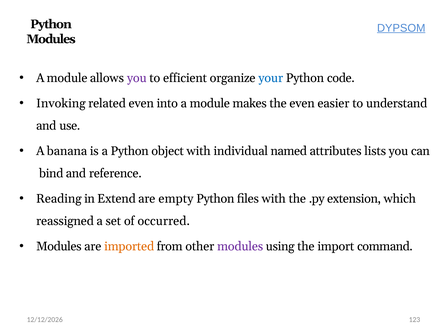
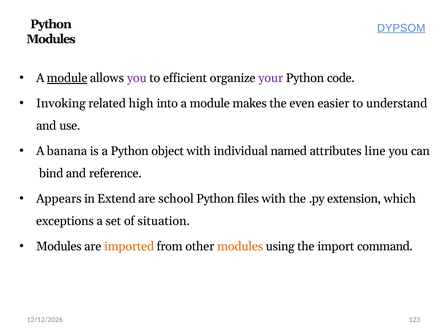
module at (67, 78) underline: none -> present
your colour: blue -> purple
related even: even -> high
lists: lists -> line
Reading: Reading -> Appears
empty: empty -> school
reassigned: reassigned -> exceptions
occurred: occurred -> situation
modules at (240, 247) colour: purple -> orange
